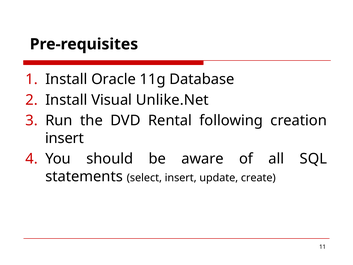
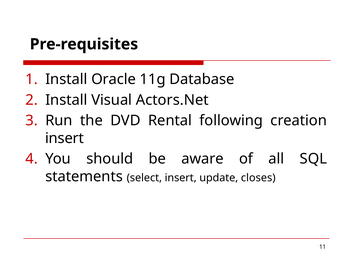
Unlike.Net: Unlike.Net -> Actors.Net
create: create -> closes
